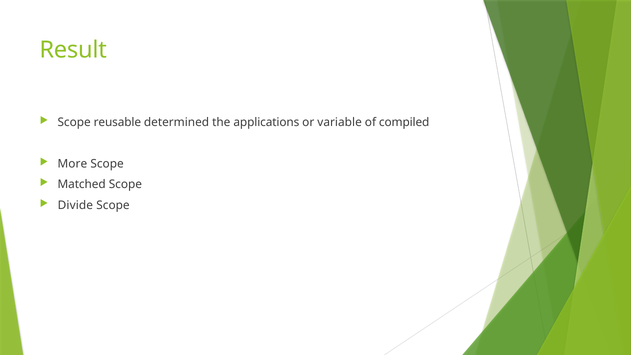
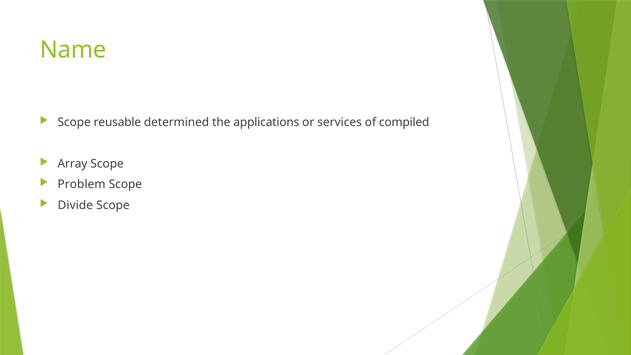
Result: Result -> Name
variable: variable -> services
More: More -> Array
Matched: Matched -> Problem
